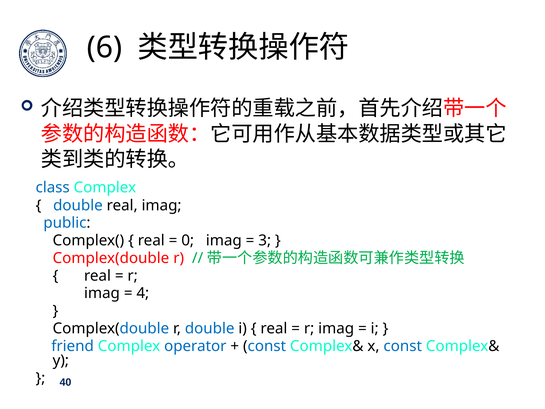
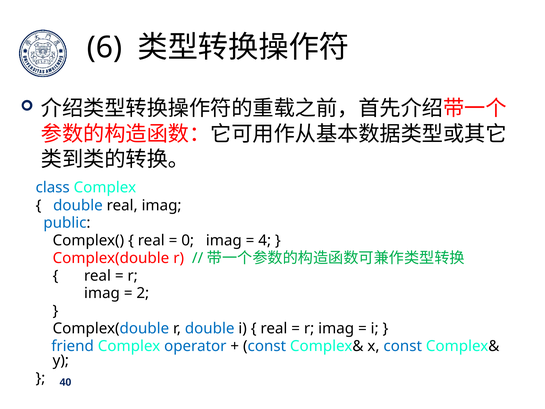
3: 3 -> 4
4: 4 -> 2
